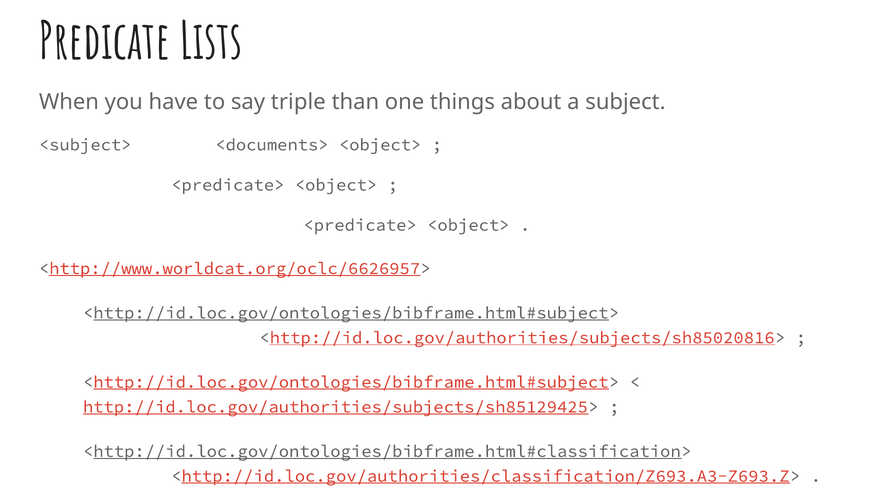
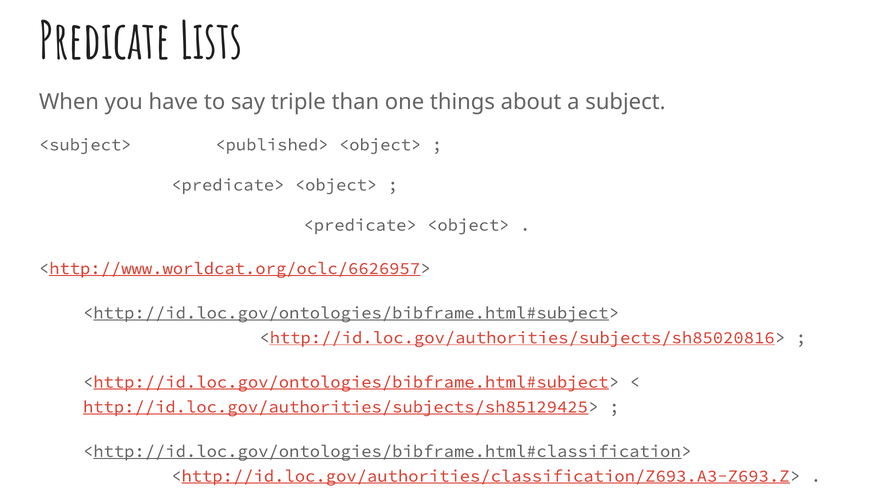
<documents>: <documents> -> <published>
